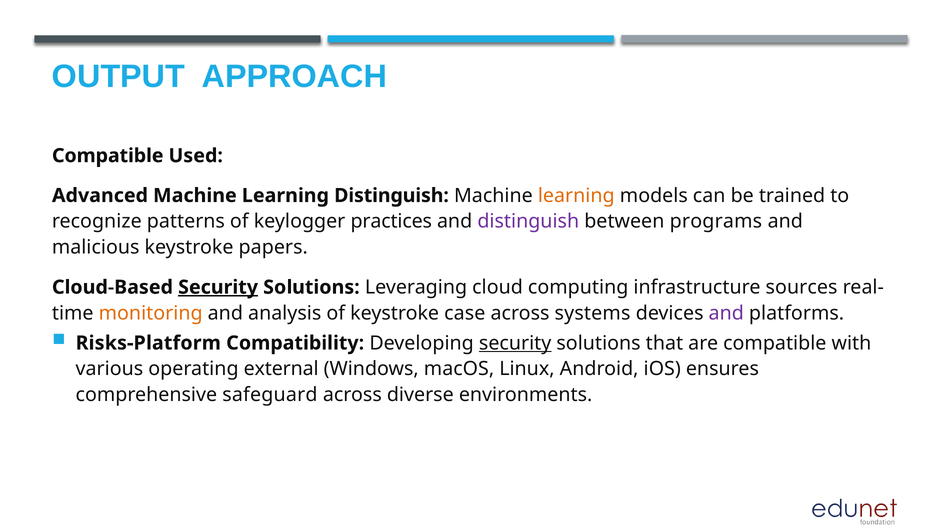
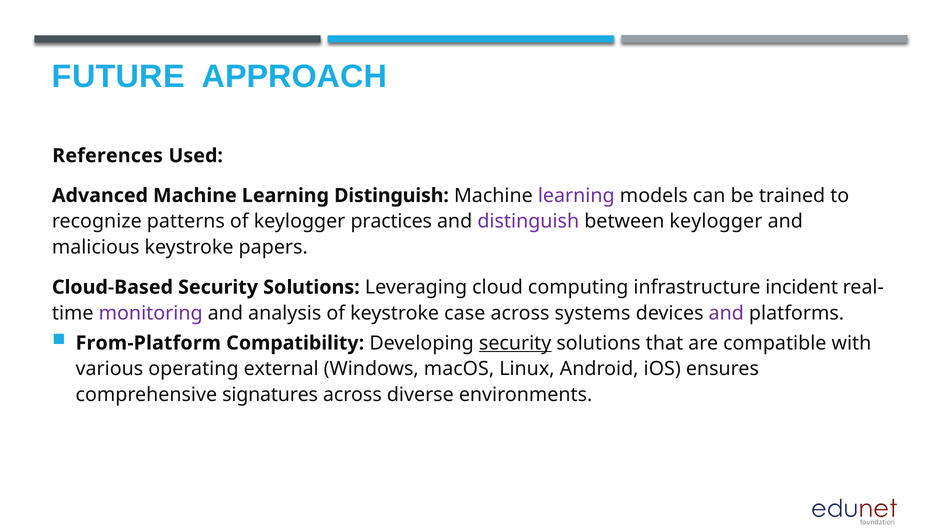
OUTPUT: OUTPUT -> FUTURE
Compatible at (108, 156): Compatible -> References
learning at (576, 196) colour: orange -> purple
between programs: programs -> keylogger
Security at (218, 287) underline: present -> none
sources: sources -> incident
monitoring colour: orange -> purple
Risks-Platform: Risks-Platform -> From-Platform
safeguard: safeguard -> signatures
